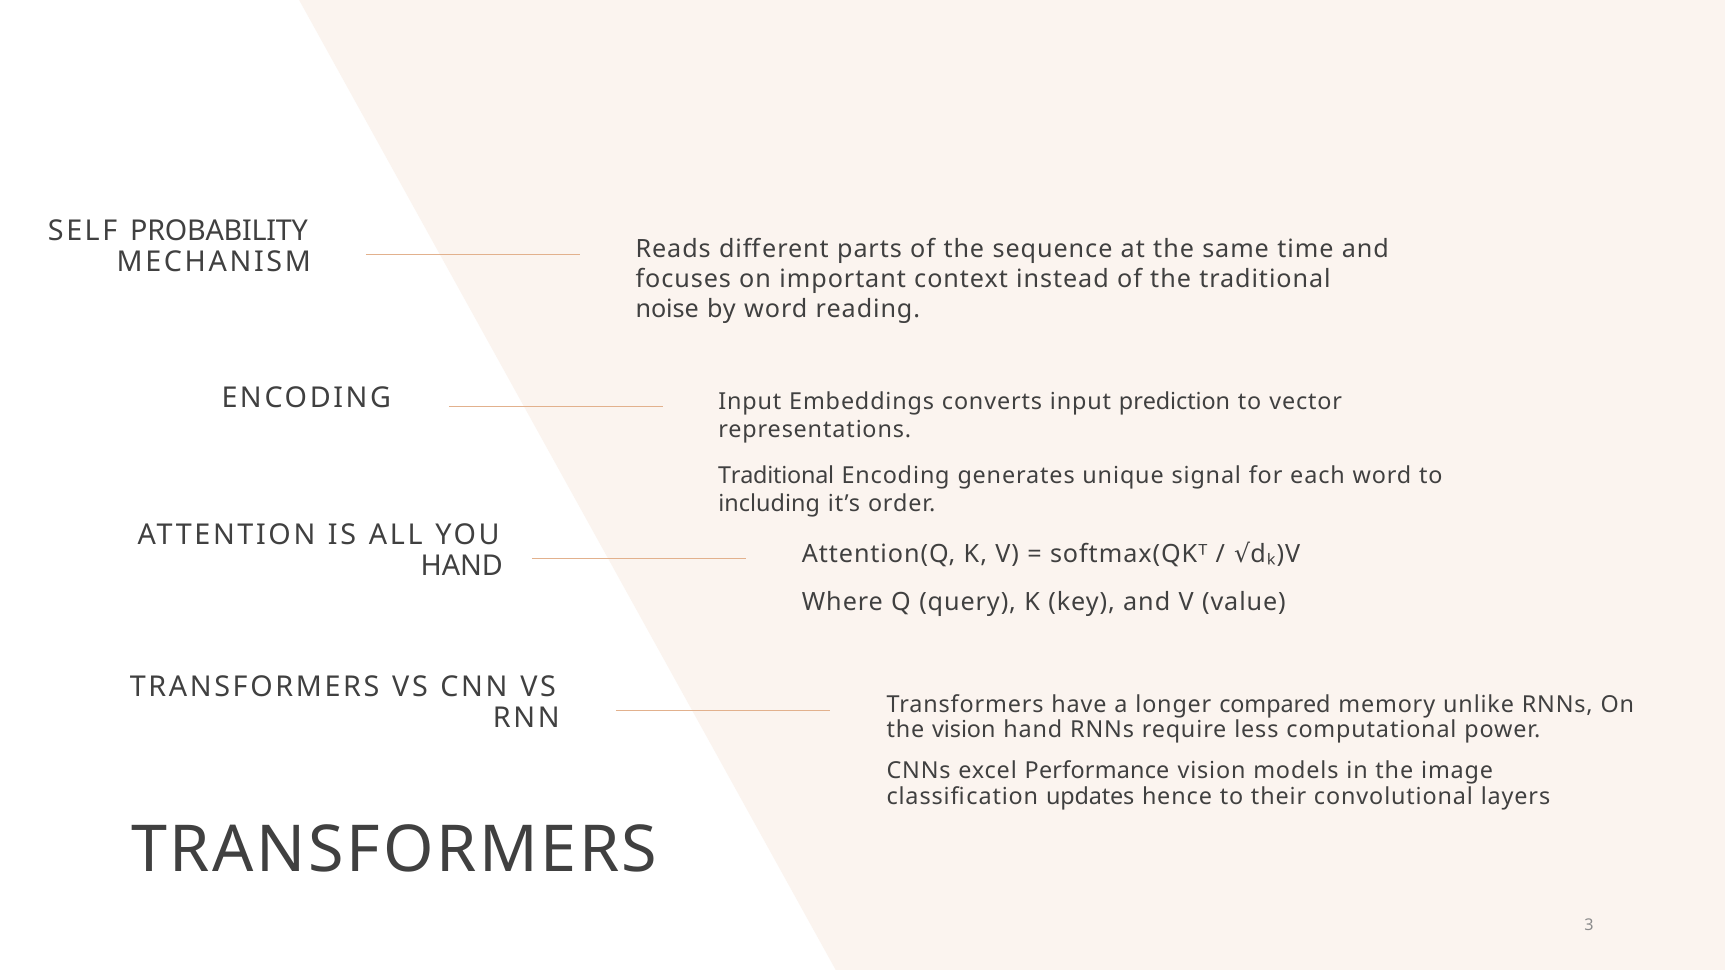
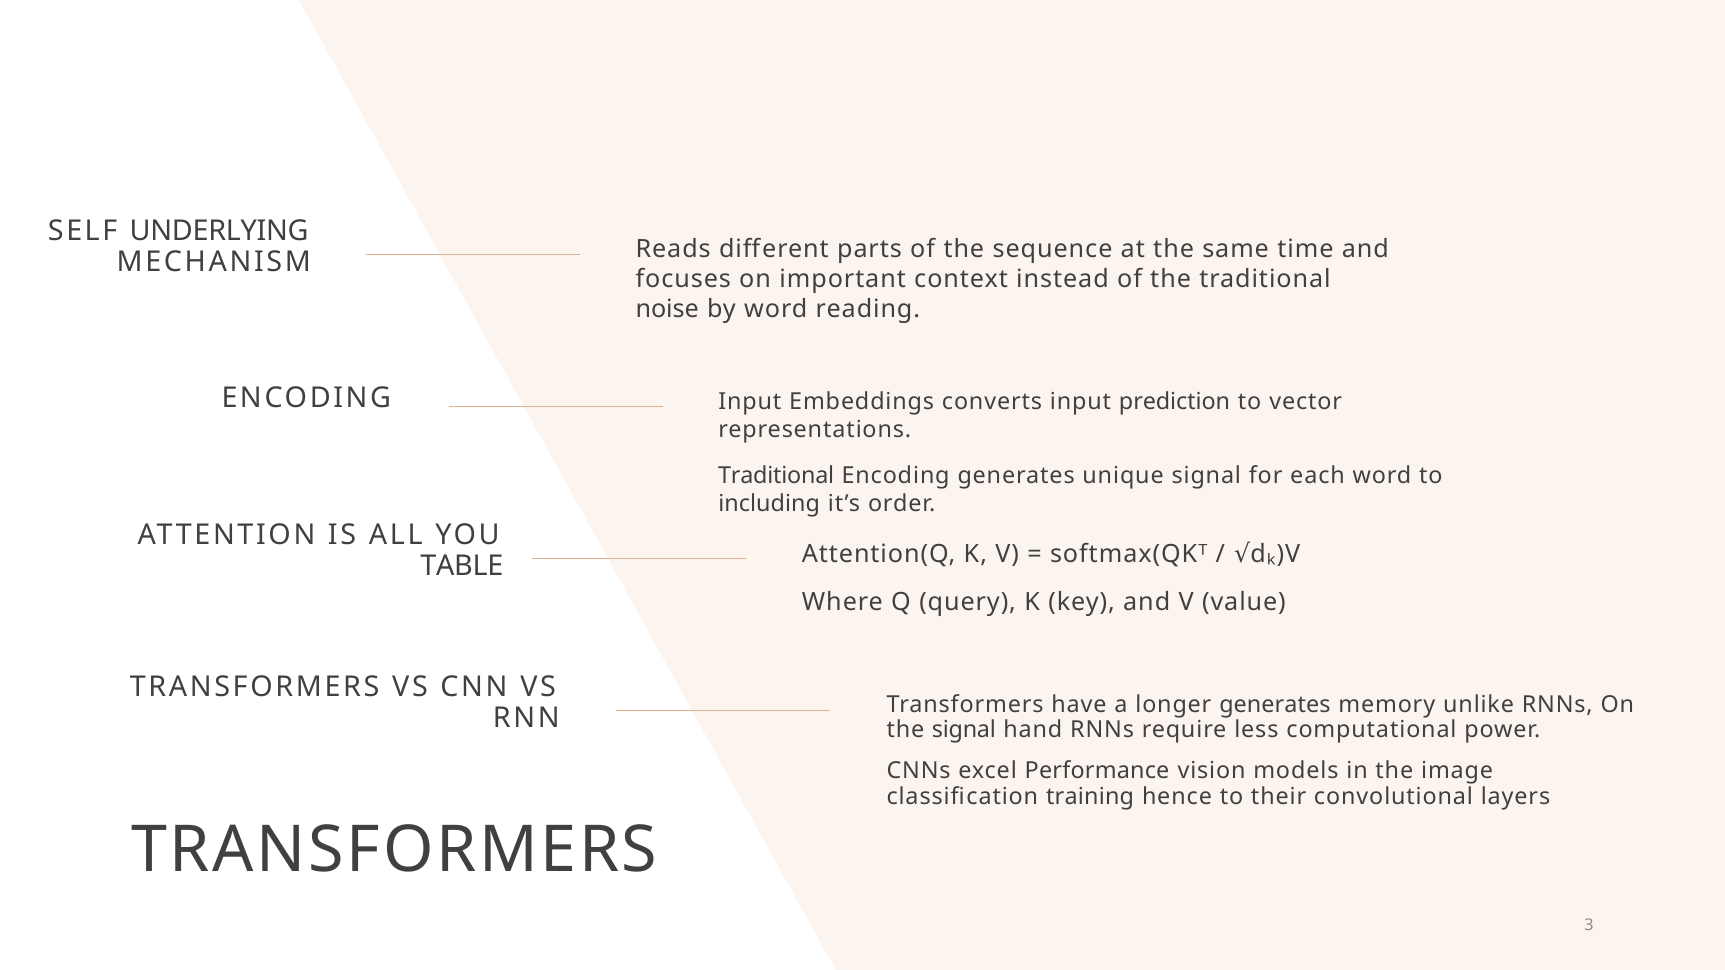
PROBABILITY: PROBABILITY -> UNDERLYING
HAND at (462, 566): HAND -> TABLE
longer compared: compared -> generates
the vision: vision -> signal
updates: updates -> training
